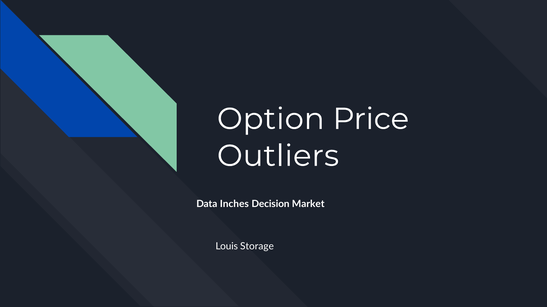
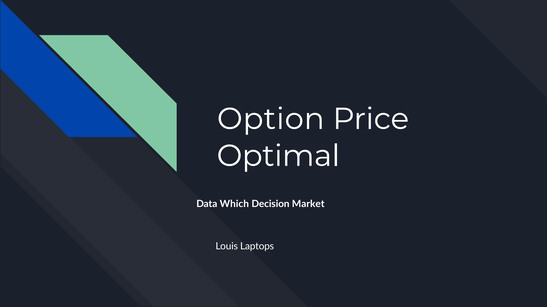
Outliers: Outliers -> Optimal
Inches: Inches -> Which
Storage: Storage -> Laptops
